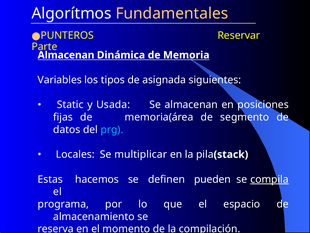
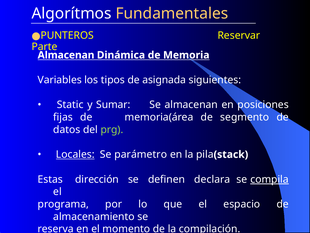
Usada: Usada -> Sumar
prg colour: light blue -> light green
Locales underline: none -> present
multiplicar: multiplicar -> parámetro
hacemos: hacemos -> dirección
pueden: pueden -> declara
